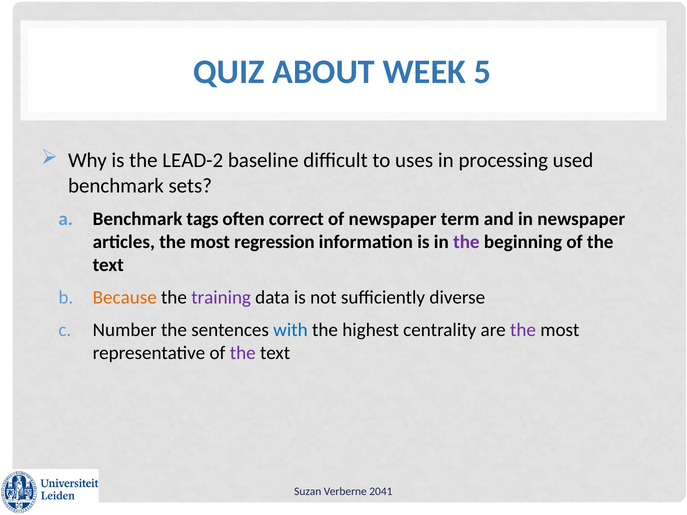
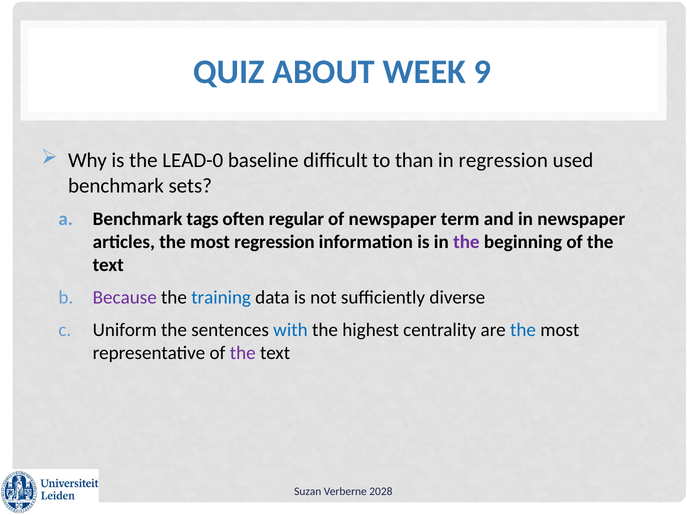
5: 5 -> 9
LEAD-2: LEAD-2 -> LEAD-0
uses: uses -> than
in processing: processing -> regression
correct: correct -> regular
Because colour: orange -> purple
training colour: purple -> blue
Number: Number -> Uniform
the at (523, 330) colour: purple -> blue
2041: 2041 -> 2028
